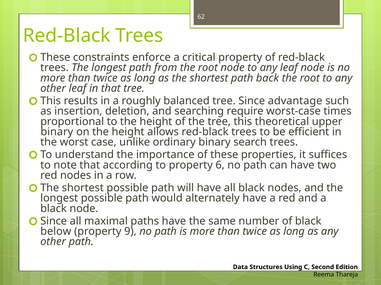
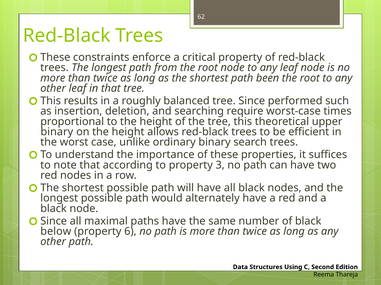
back: back -> been
advantage: advantage -> performed
6: 6 -> 3
9: 9 -> 6
